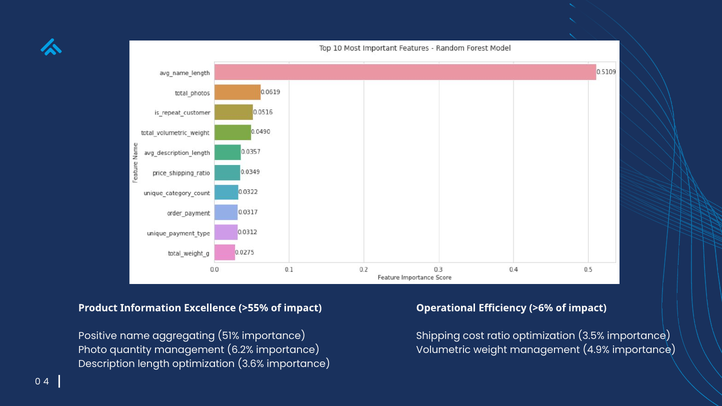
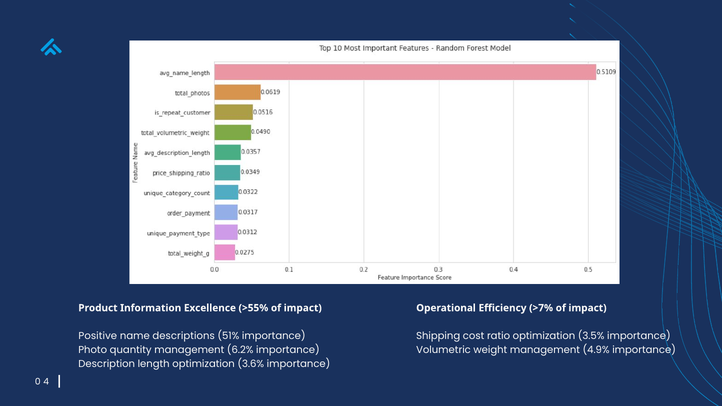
>6%: >6% -> >7%
aggregating: aggregating -> descriptions
